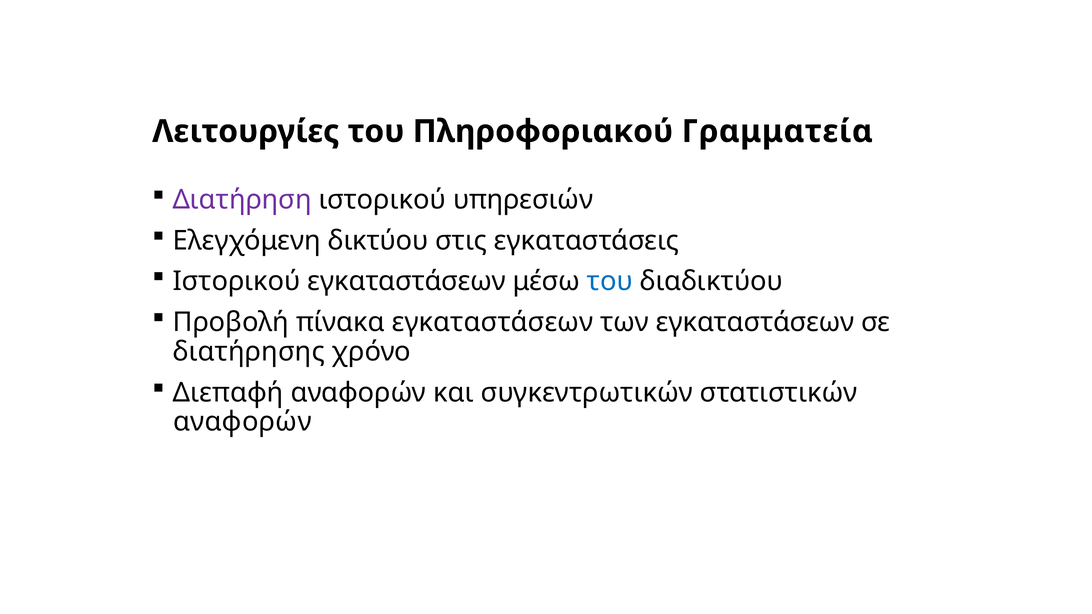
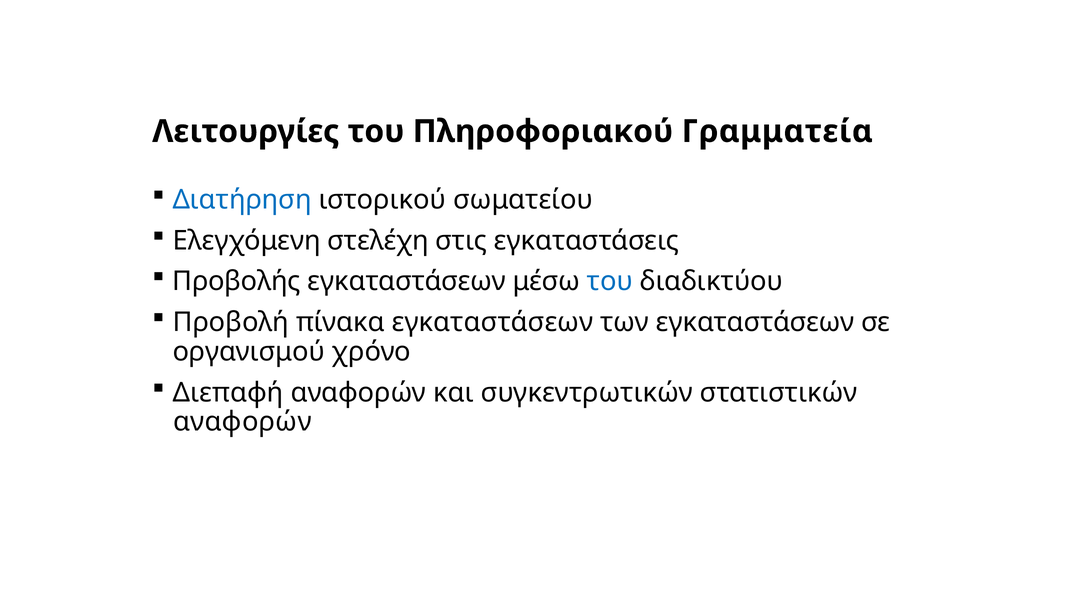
Διατήρηση colour: purple -> blue
υπηρεσιών: υπηρεσιών -> σωματείου
δικτύου: δικτύου -> στελέχη
Ιστορικού at (237, 282): Ιστορικού -> Προβολής
διατήρησης: διατήρησης -> οργανισμού
